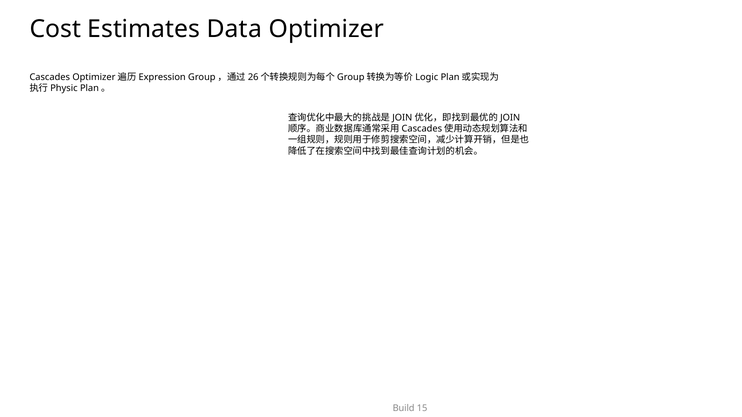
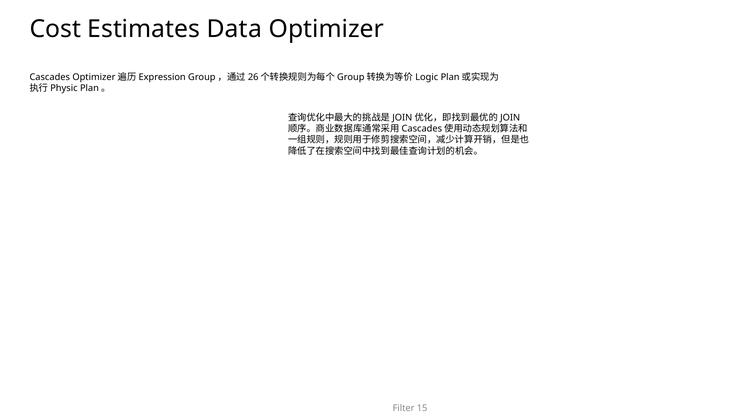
Build: Build -> Filter
